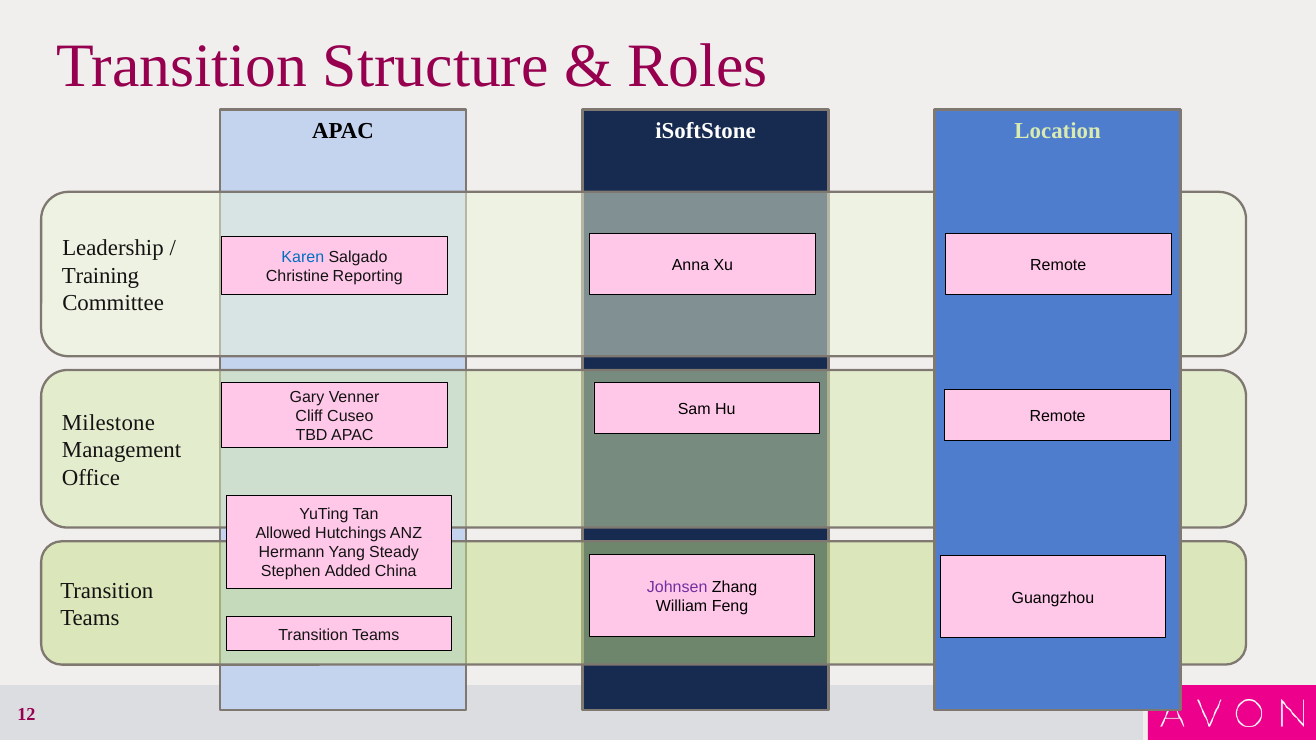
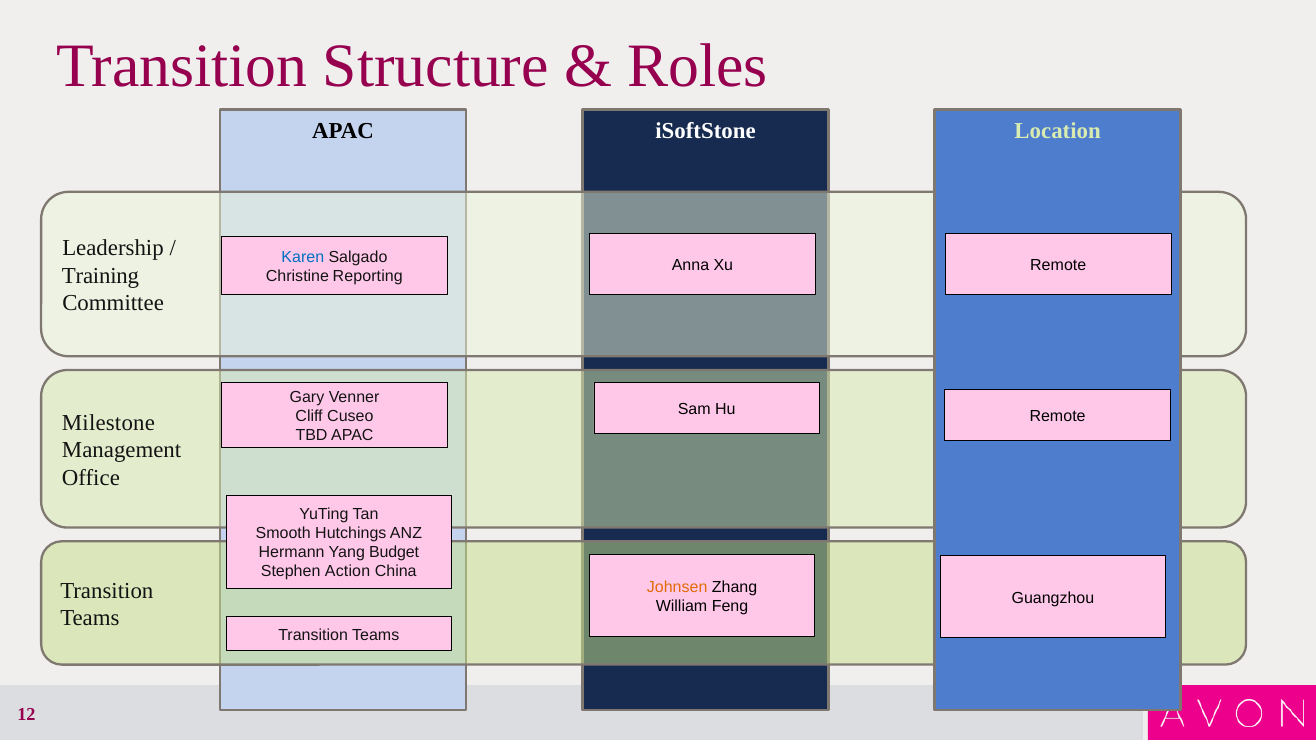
Allowed: Allowed -> Smooth
Steady: Steady -> Budget
Added: Added -> Action
Johnsen colour: purple -> orange
